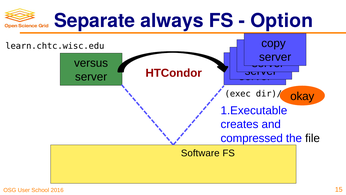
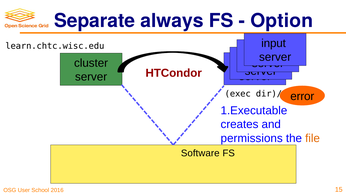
copy: copy -> input
versus: versus -> cluster
okay: okay -> error
compressed: compressed -> permissions
file colour: black -> orange
